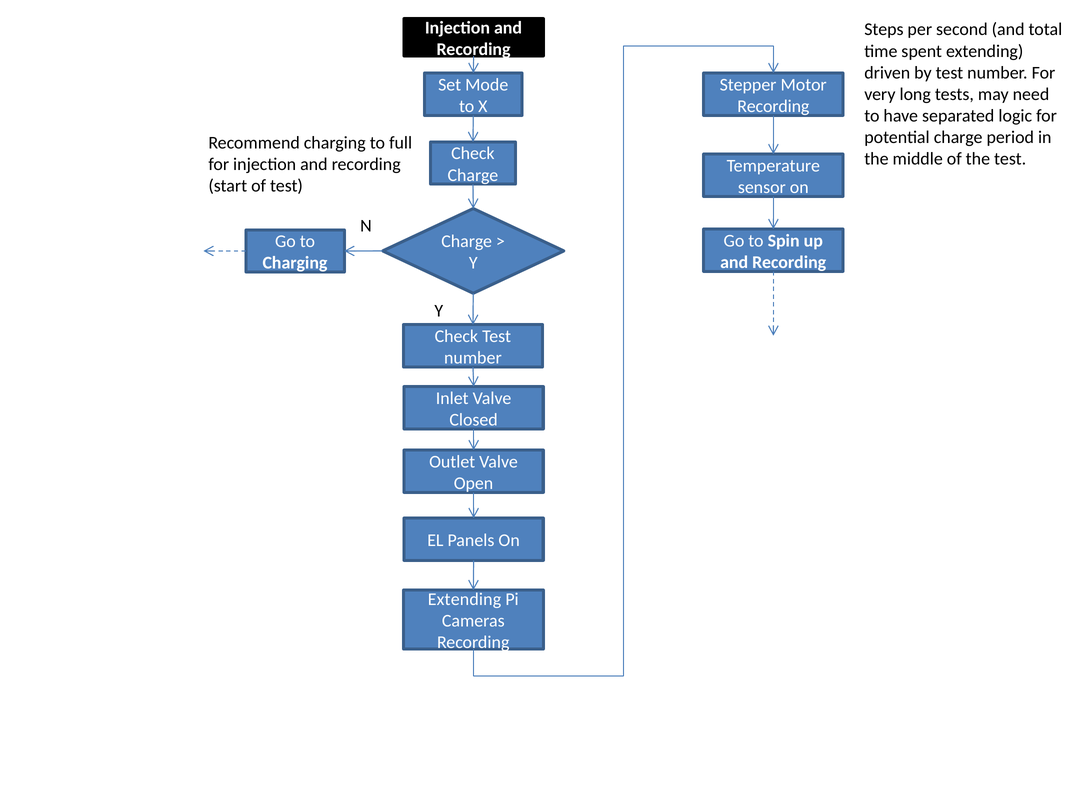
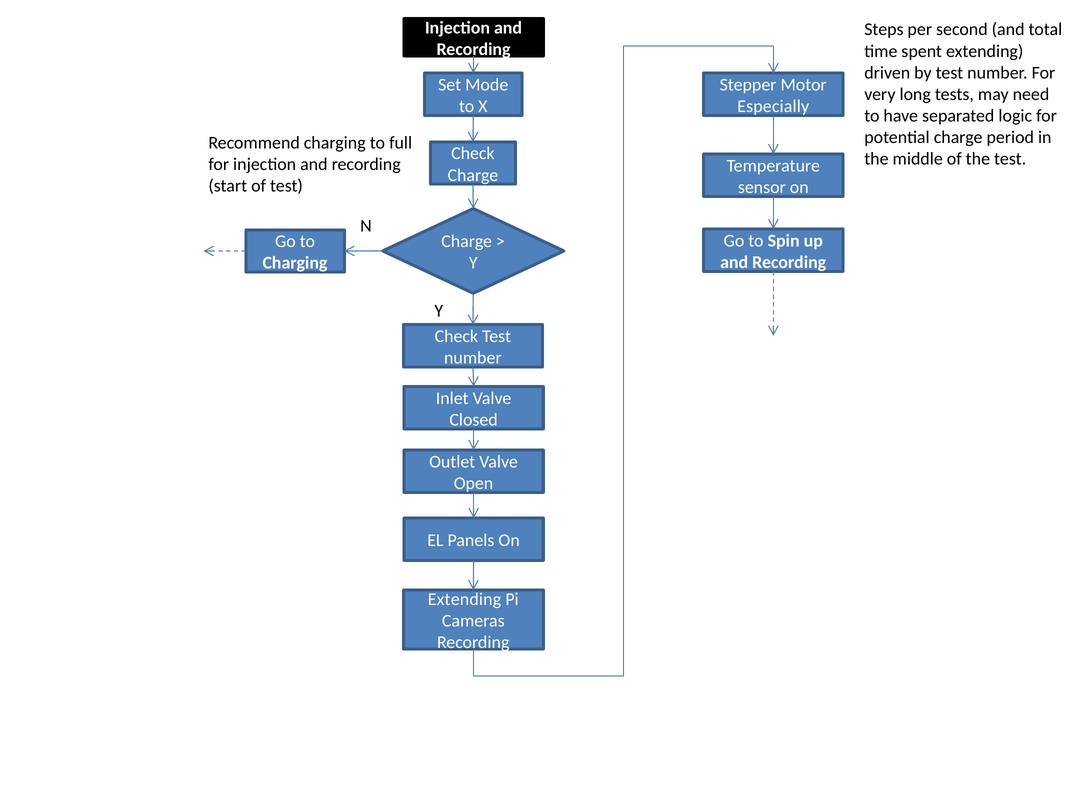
Recording at (773, 106): Recording -> Especially
